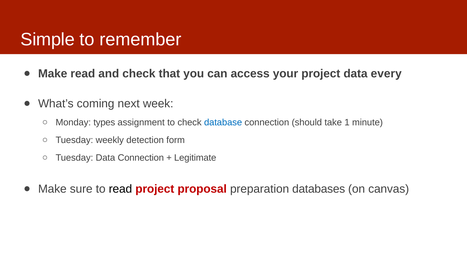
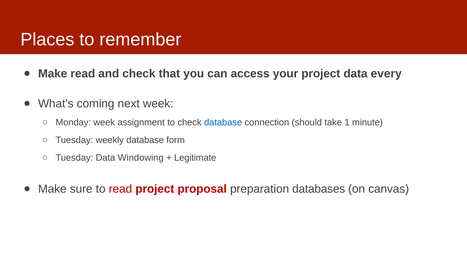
Simple: Simple -> Places
Monday types: types -> week
weekly detection: detection -> database
Data Connection: Connection -> Windowing
read at (120, 189) colour: black -> red
